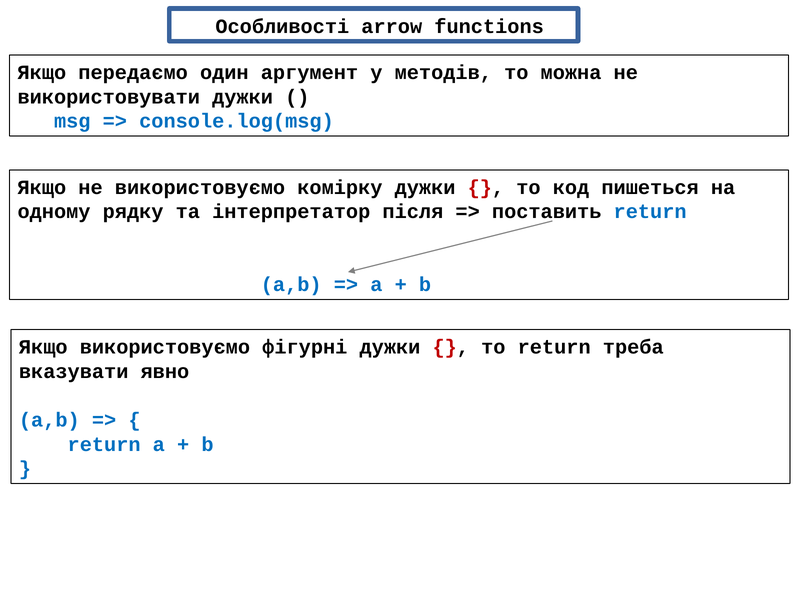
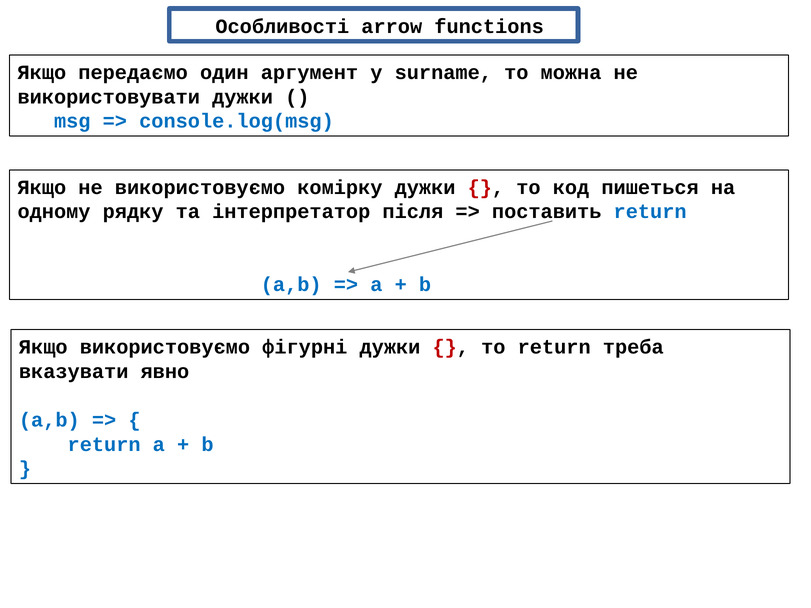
методів: методів -> surname
